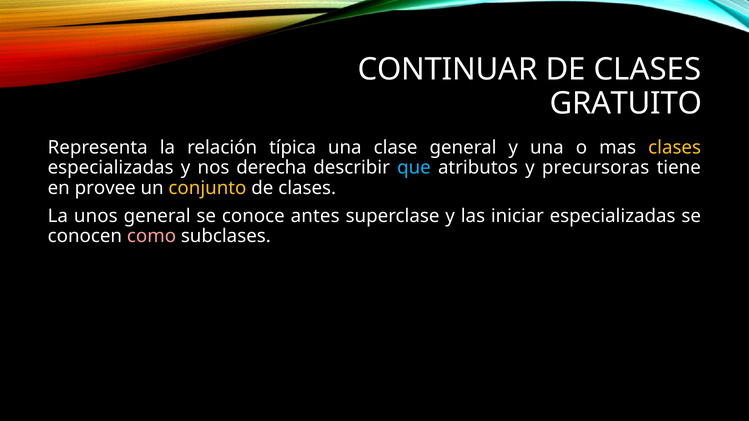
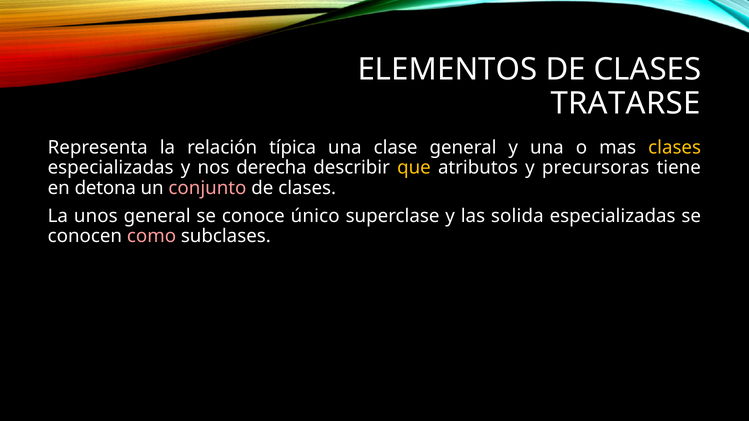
CONTINUAR: CONTINUAR -> ELEMENTOS
GRATUITO: GRATUITO -> TRATARSE
que colour: light blue -> yellow
provee: provee -> detona
conjunto colour: yellow -> pink
antes: antes -> único
iniciar: iniciar -> solida
